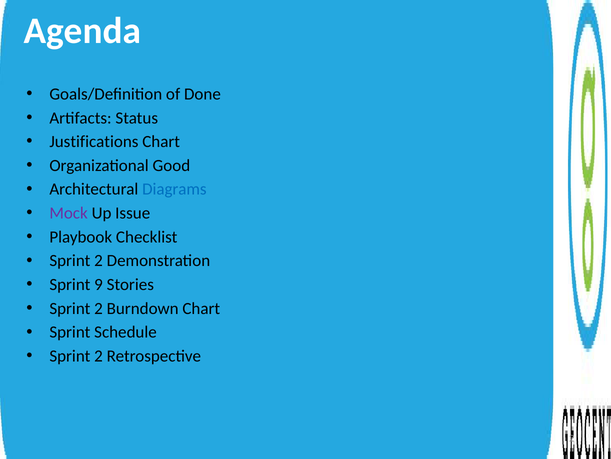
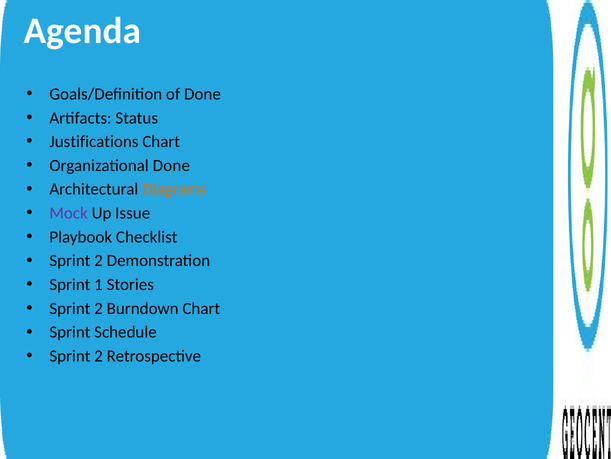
Organizational Good: Good -> Done
Diagrams colour: blue -> orange
9: 9 -> 1
